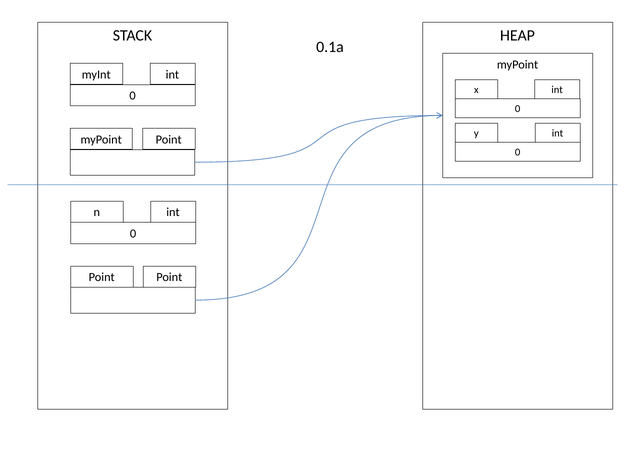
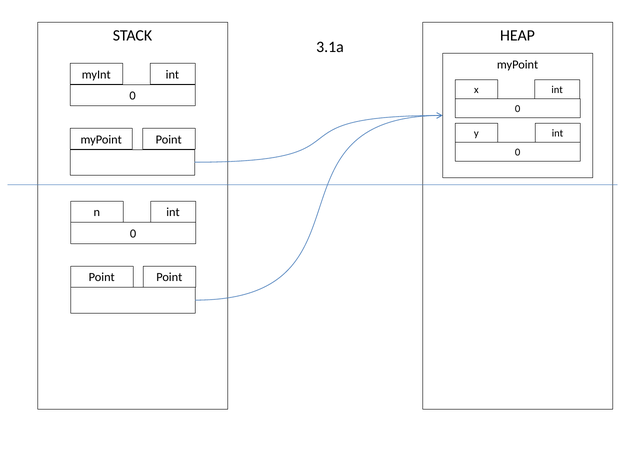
0.1a: 0.1a -> 3.1a
